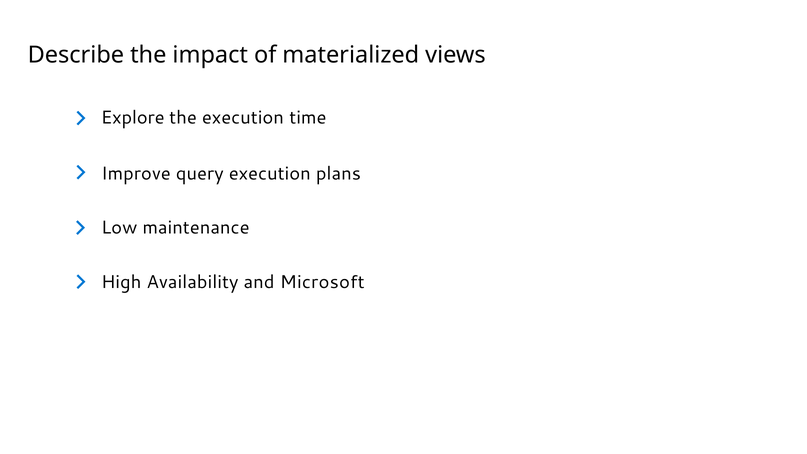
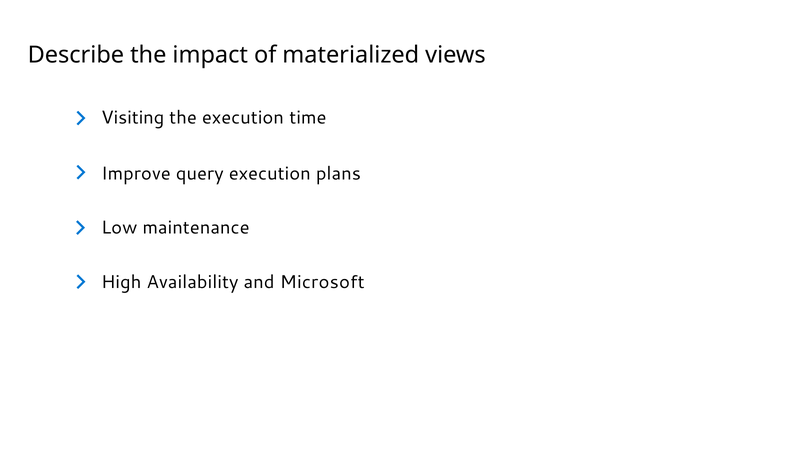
Explore: Explore -> Visiting
